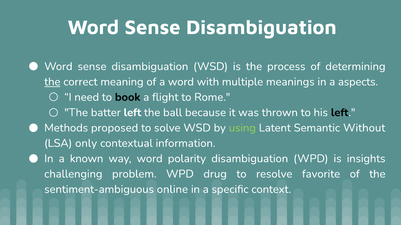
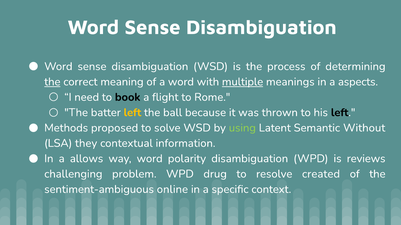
multiple underline: none -> present
left at (132, 113) colour: white -> yellow
only: only -> they
known: known -> allows
insights: insights -> reviews
favorite: favorite -> created
